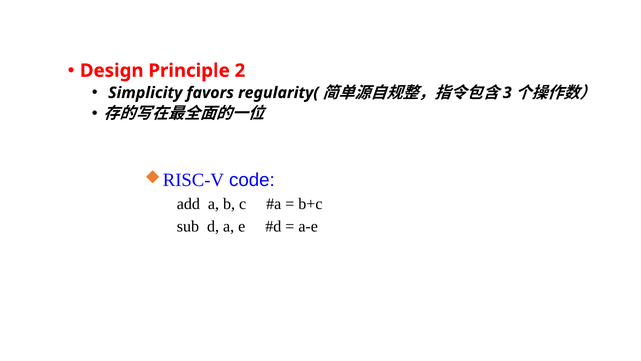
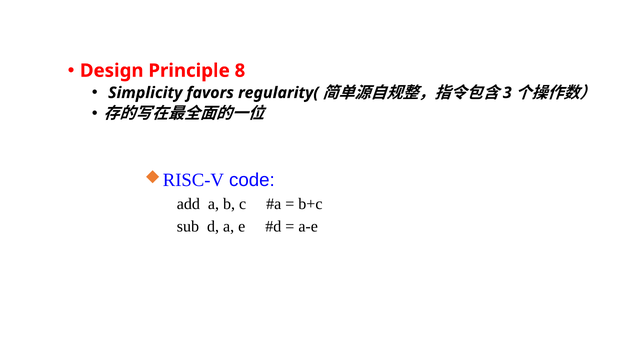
2: 2 -> 8
